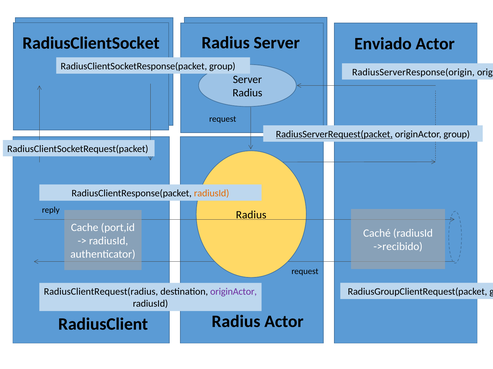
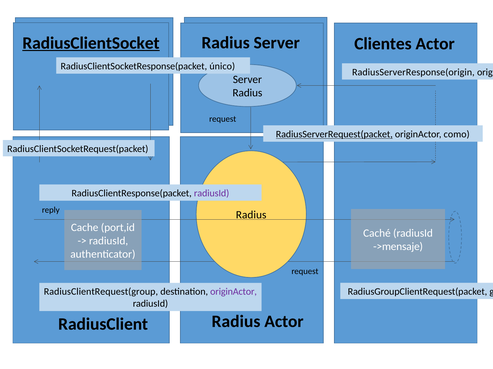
RadiusClientSocket underline: none -> present
Enviado: Enviado -> Clientes
RadiusClientSocketResponse(packet group: group -> único
originActor group: group -> como
radiusId at (212, 194) colour: orange -> purple
->recibido: ->recibido -> ->mensaje
RadiusClientRequest(radius: RadiusClientRequest(radius -> RadiusClientRequest(group
